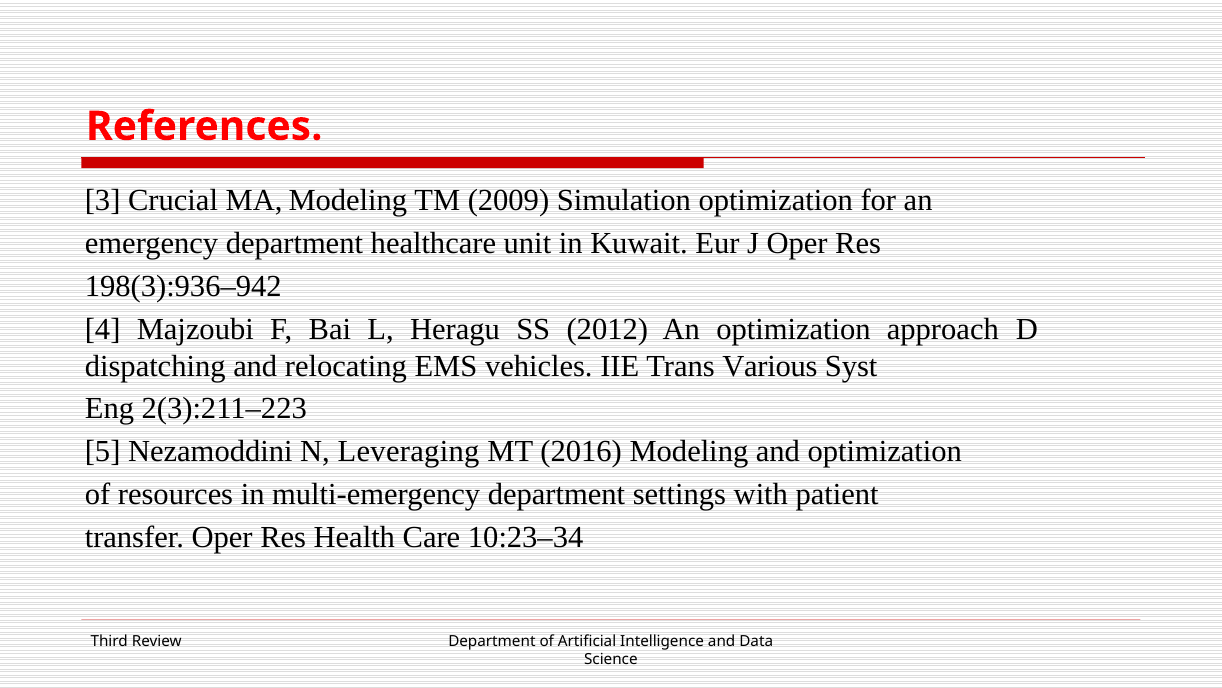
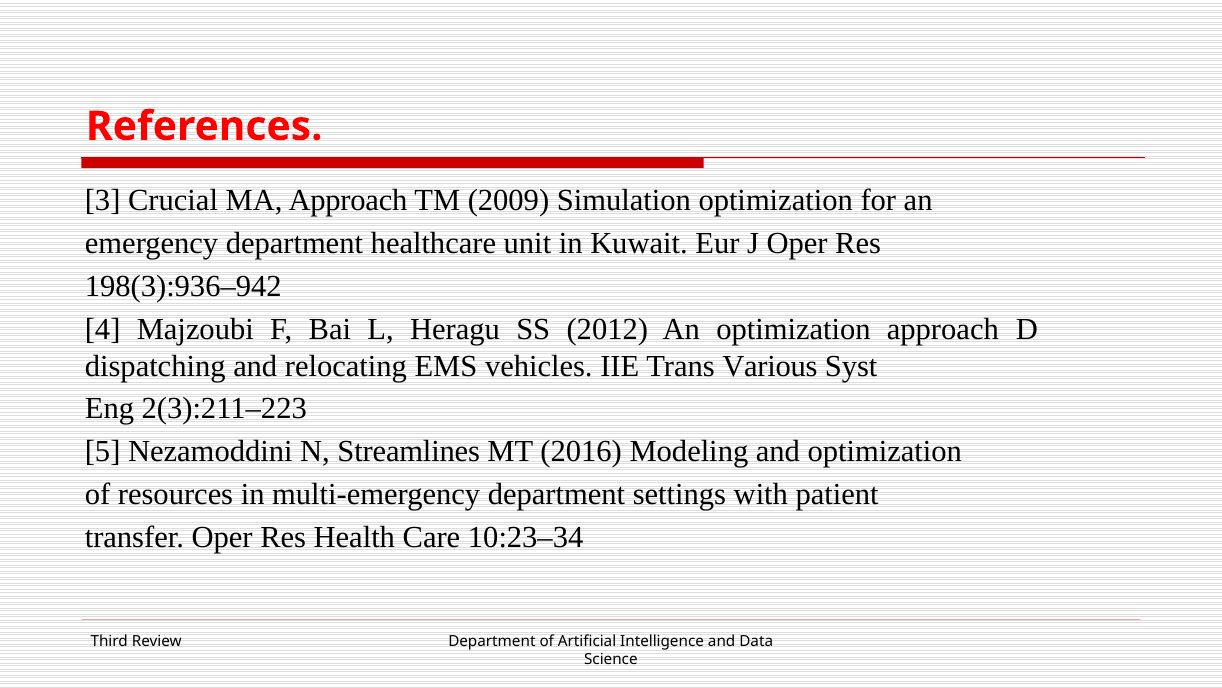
MA Modeling: Modeling -> Approach
Leveraging: Leveraging -> Streamlines
